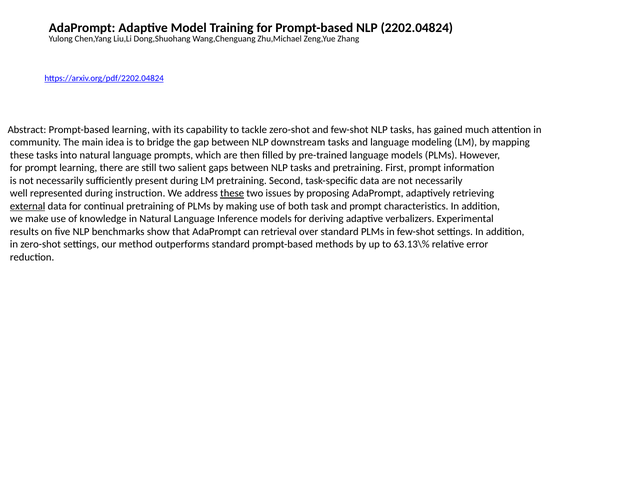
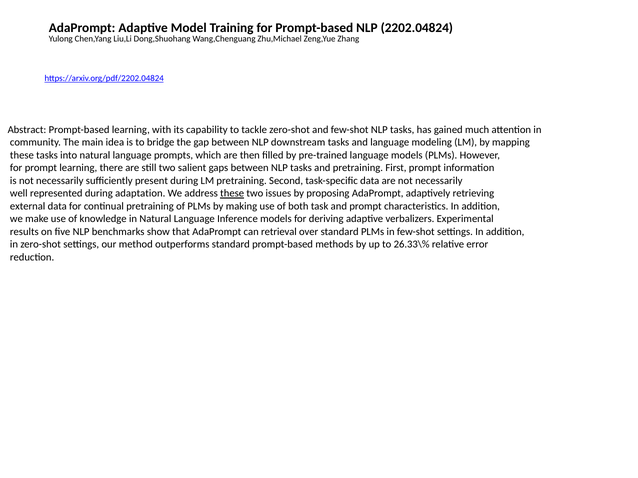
instruction: instruction -> adaptation
external underline: present -> none
63.13\%: 63.13\% -> 26.33\%
